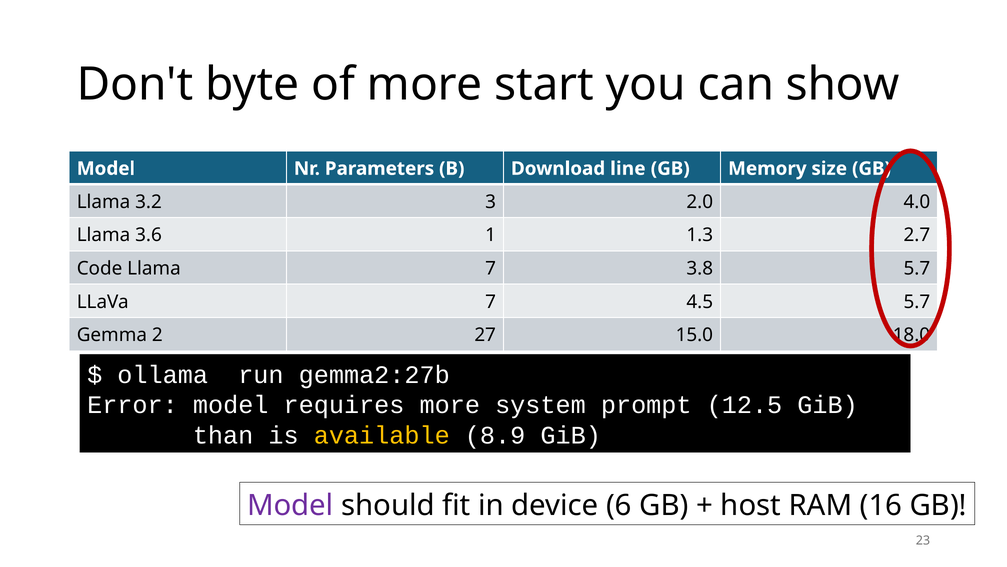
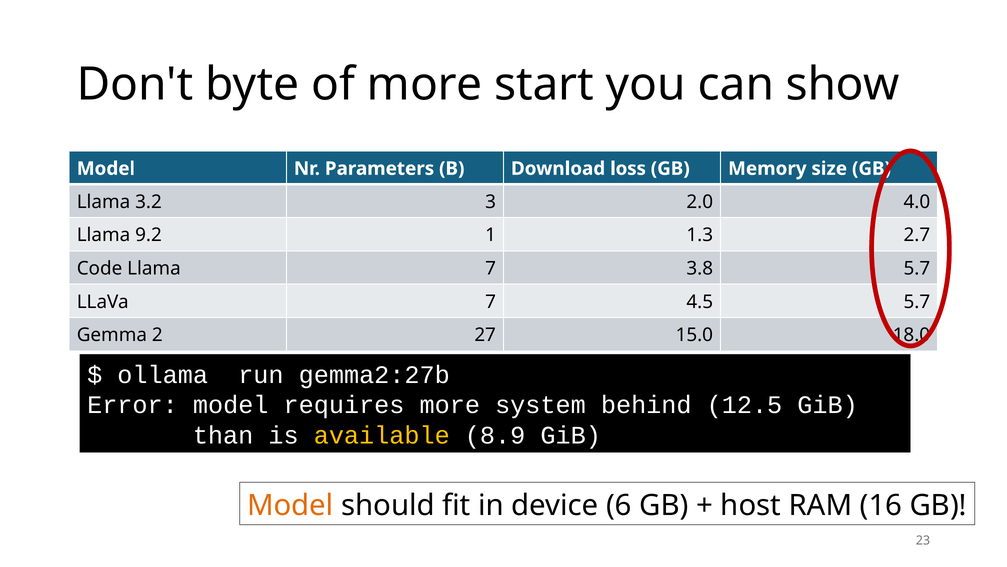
line: line -> loss
3.6: 3.6 -> 9.2
prompt: prompt -> behind
Model at (290, 505) colour: purple -> orange
